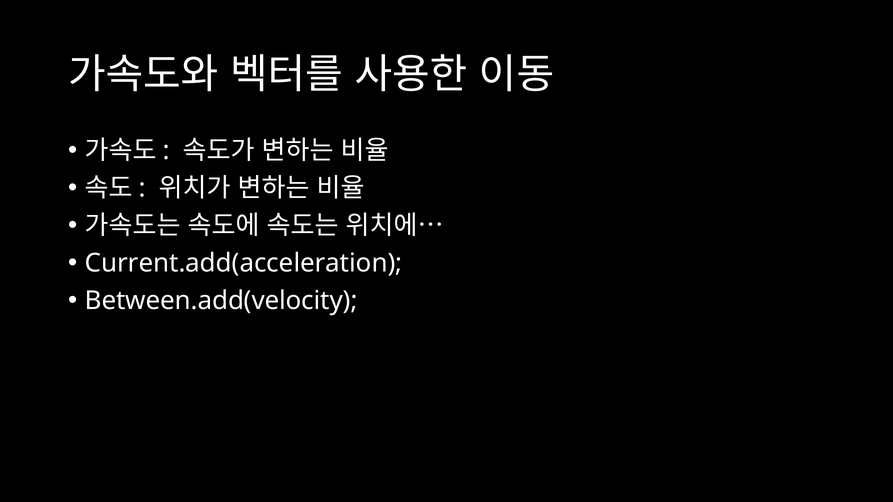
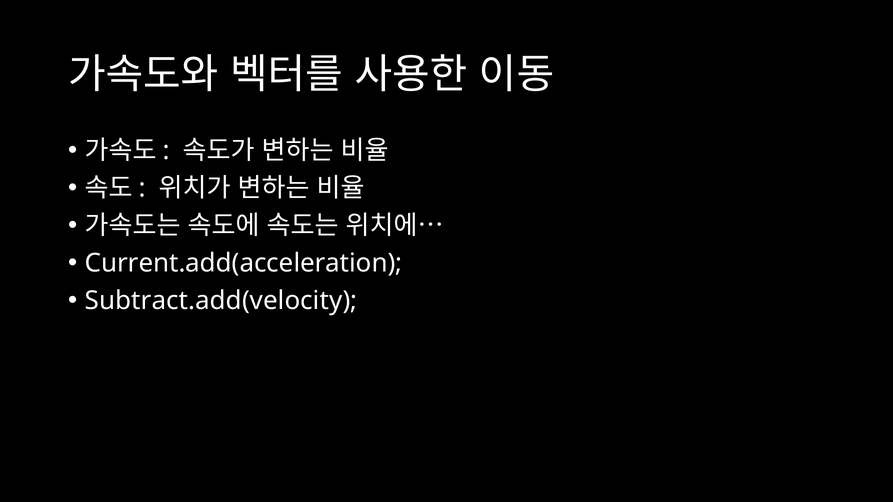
Between.add(velocity: Between.add(velocity -> Subtract.add(velocity
